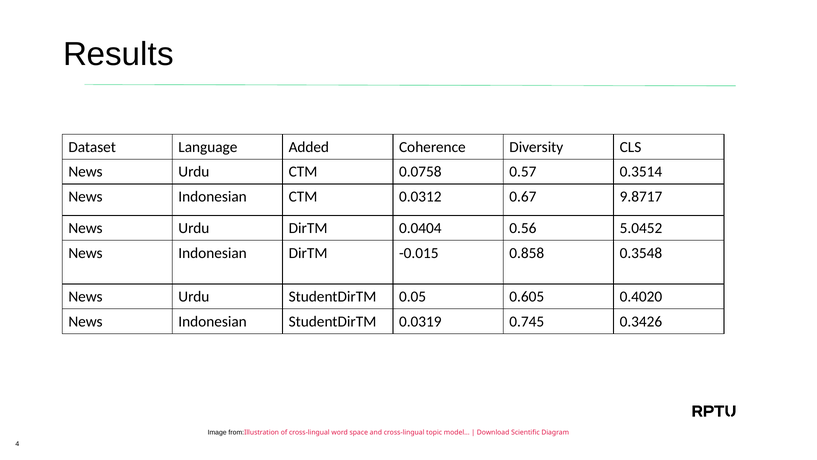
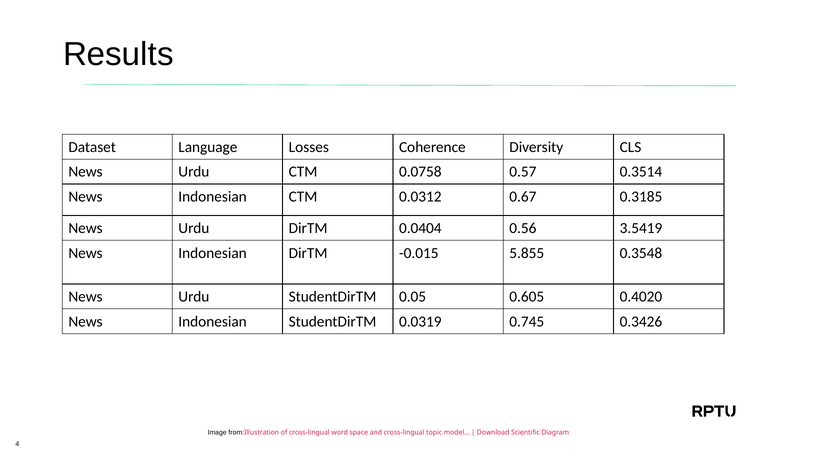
Added: Added -> Losses
9.8717: 9.8717 -> 0.3185
5.0452: 5.0452 -> 3.5419
0.858: 0.858 -> 5.855
